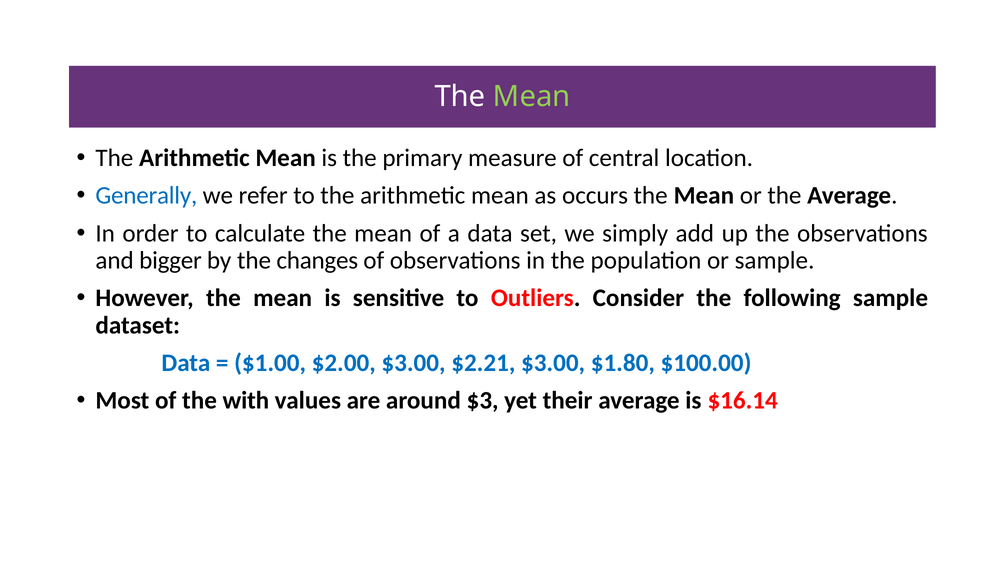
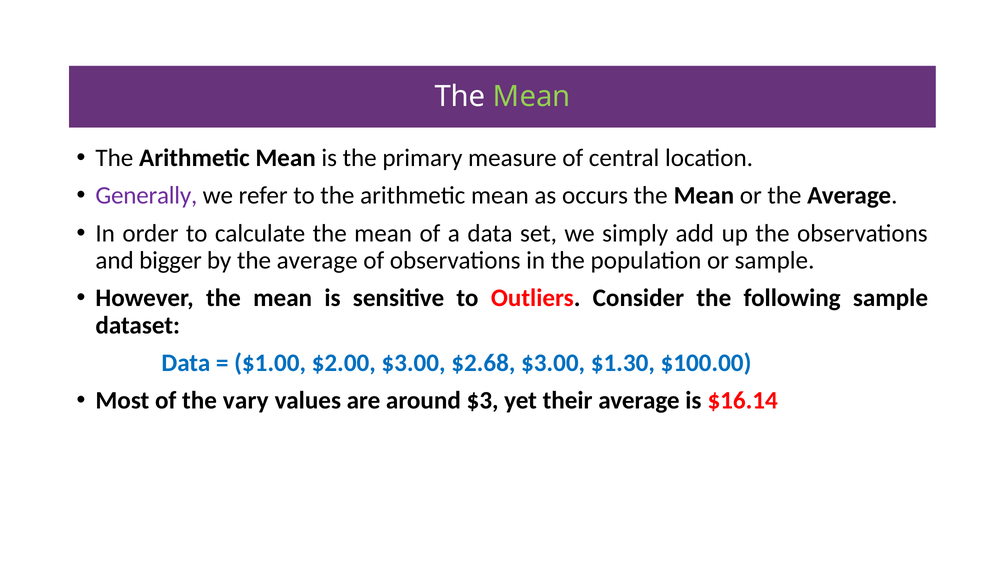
Generally colour: blue -> purple
by the changes: changes -> average
$2.21: $2.21 -> $2.68
$1.80: $1.80 -> $1.30
with: with -> vary
